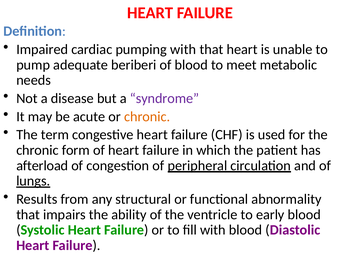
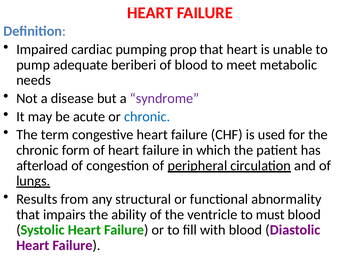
pumping with: with -> prop
chronic at (147, 116) colour: orange -> blue
early: early -> must
